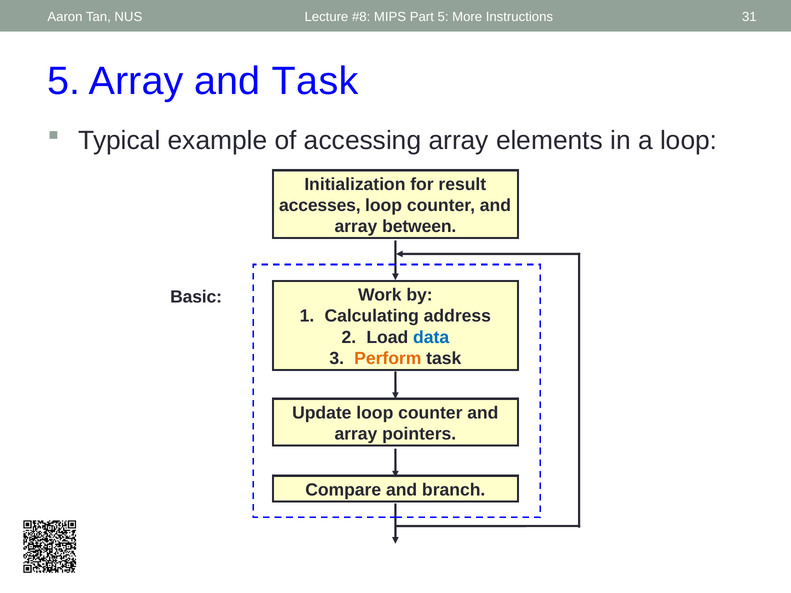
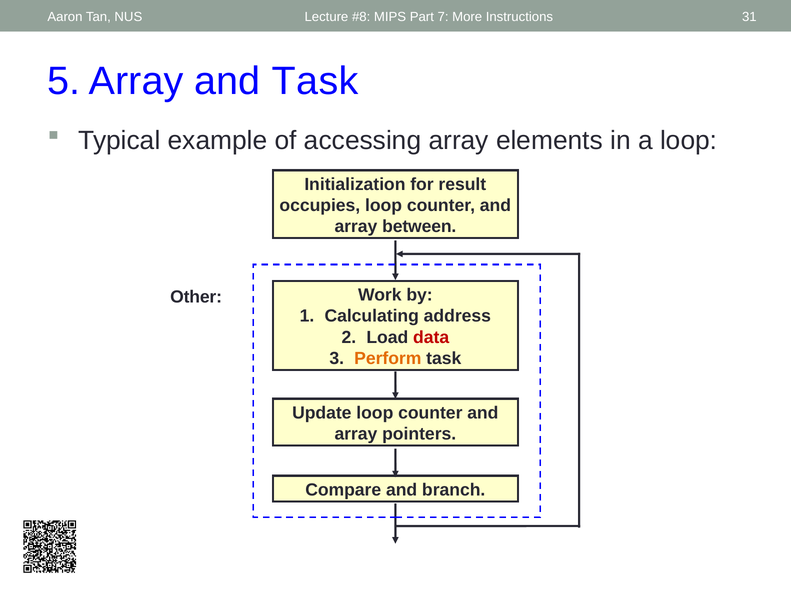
Part 5: 5 -> 7
accesses: accesses -> occupies
Basic: Basic -> Other
data colour: blue -> red
